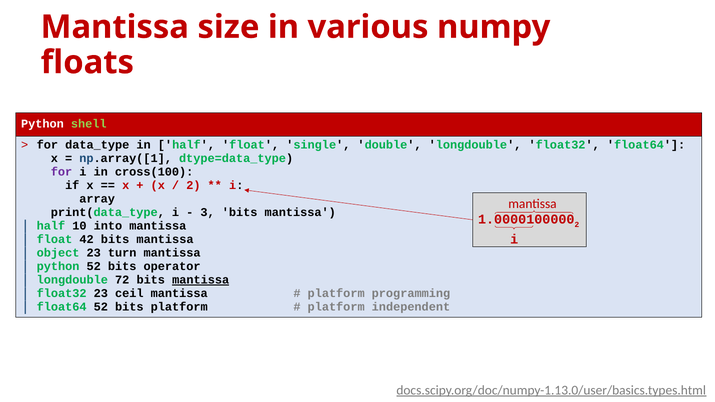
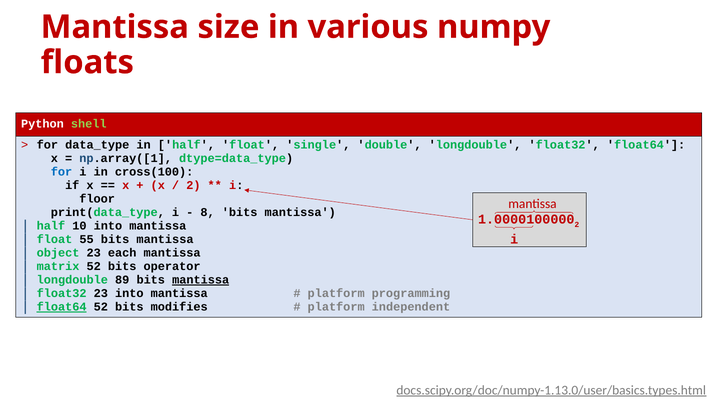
for at (62, 172) colour: purple -> blue
array: array -> floor
3: 3 -> 8
42: 42 -> 55
turn: turn -> each
python at (58, 266): python -> matrix
72: 72 -> 89
23 ceil: ceil -> into
float64 at (62, 307) underline: none -> present
bits platform: platform -> modifies
